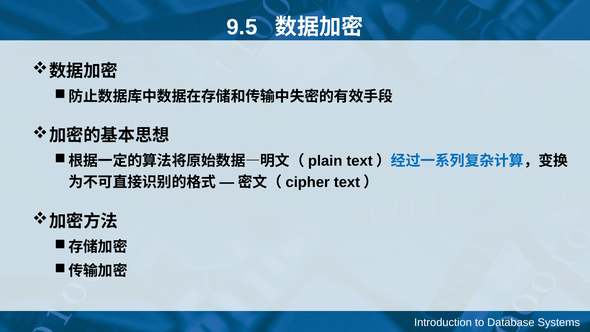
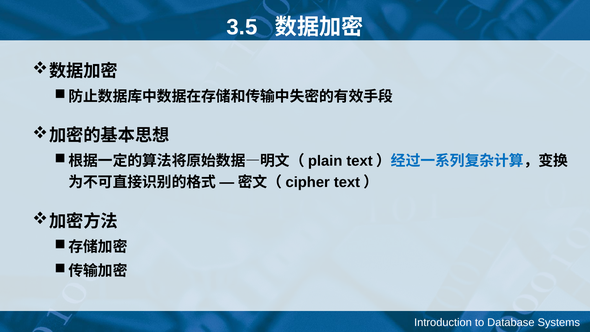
9.5: 9.5 -> 3.5
